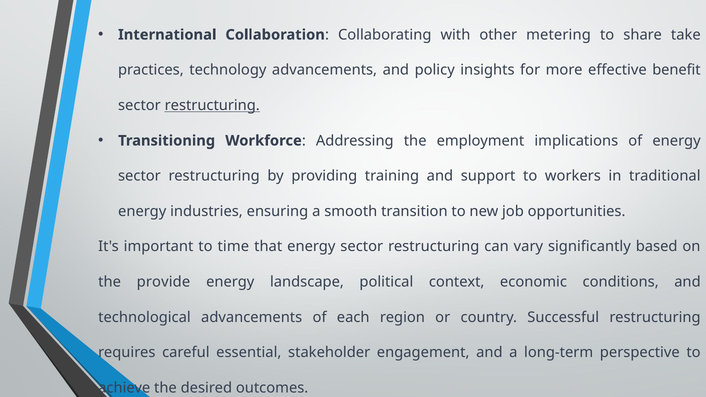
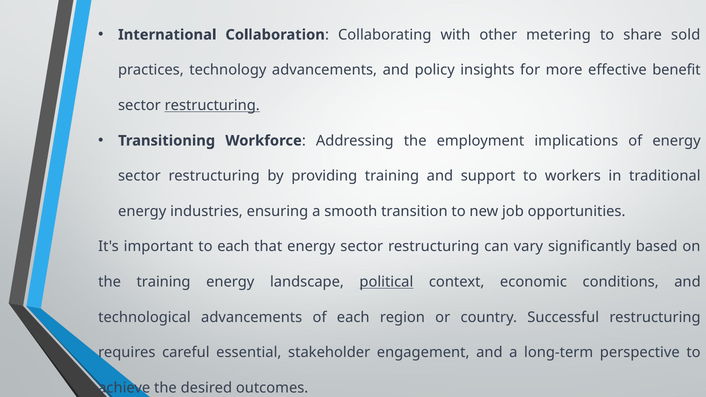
take: take -> sold
to time: time -> each
the provide: provide -> training
political underline: none -> present
